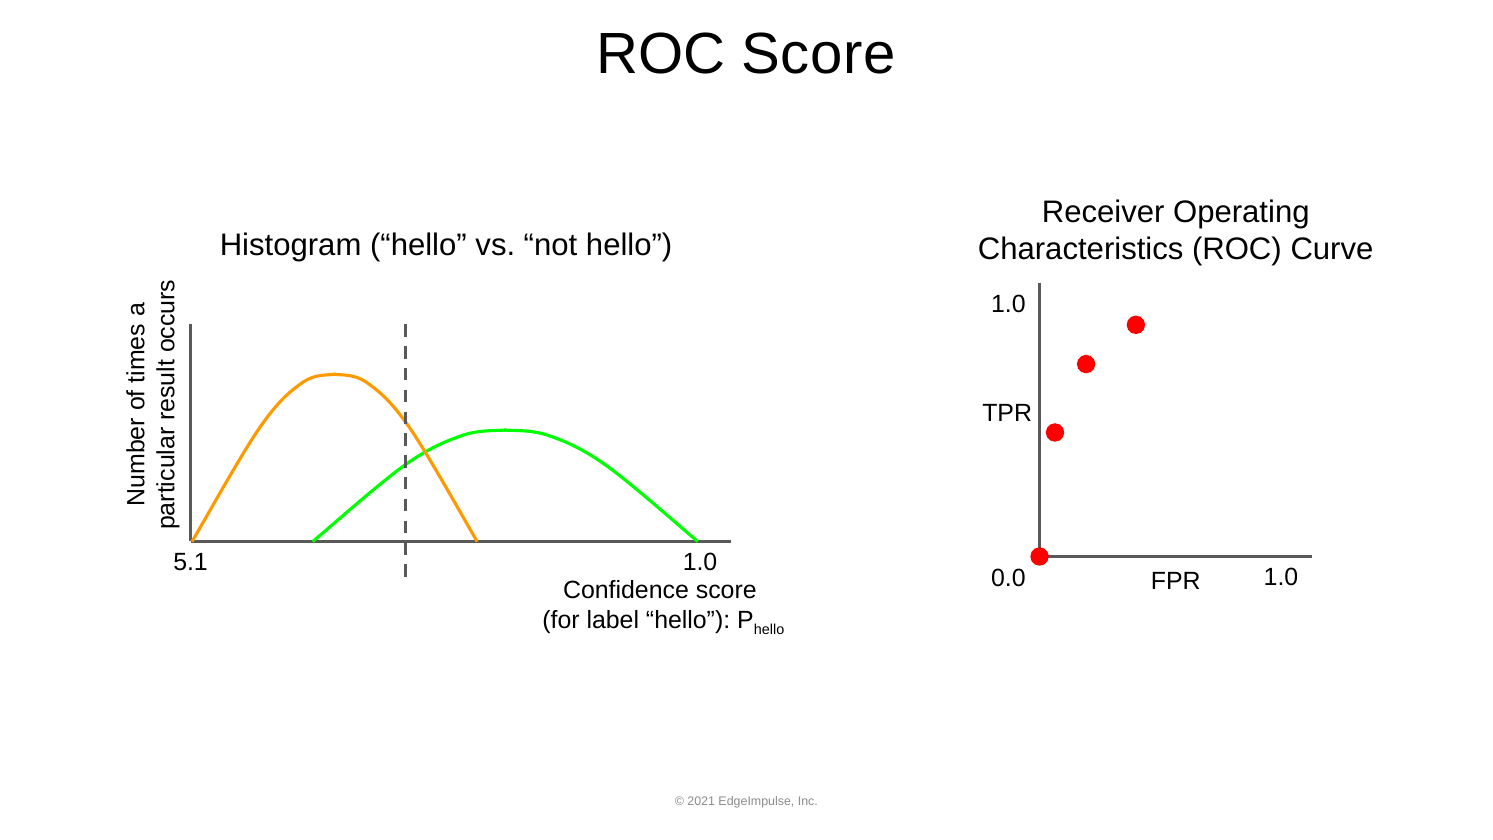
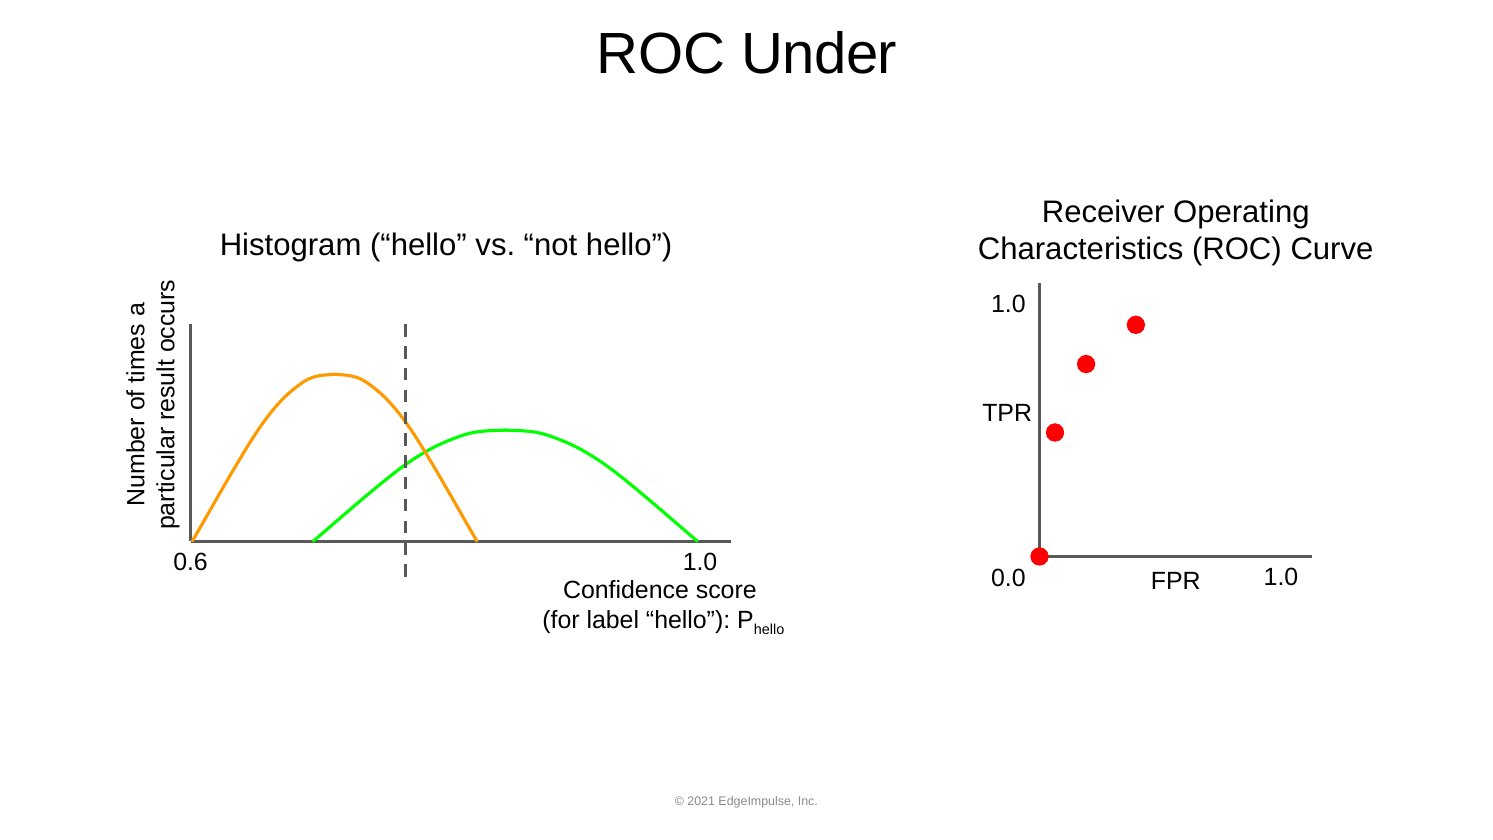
ROC Score: Score -> Under
5.1: 5.1 -> 0.6
